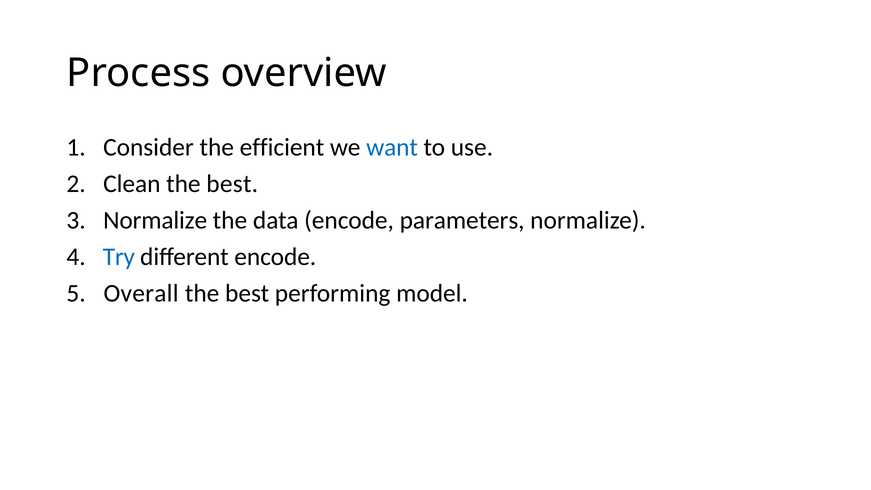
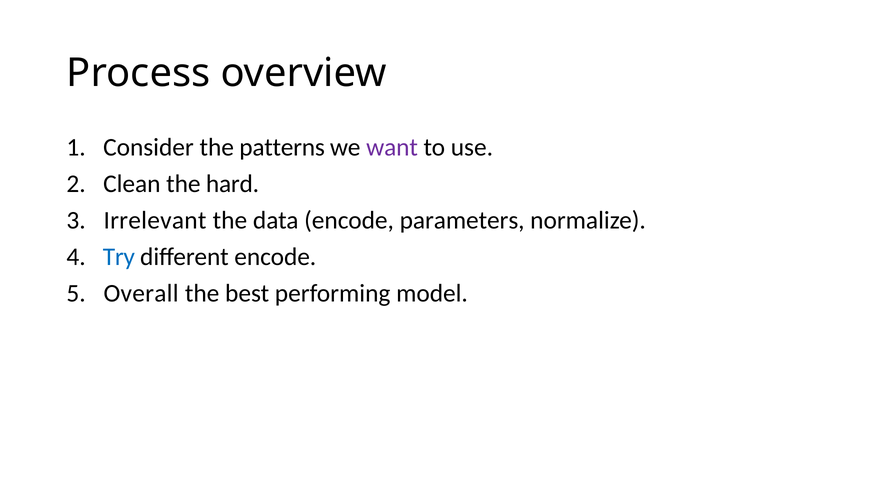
efficient: efficient -> patterns
want colour: blue -> purple
Clean the best: best -> hard
Normalize at (155, 220): Normalize -> Irrelevant
